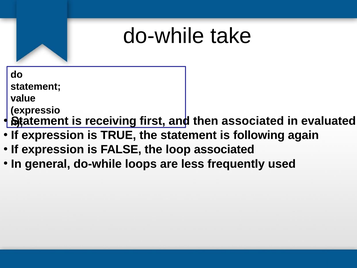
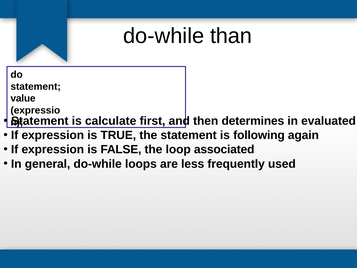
take: take -> than
receiving: receiving -> calculate
then associated: associated -> determines
